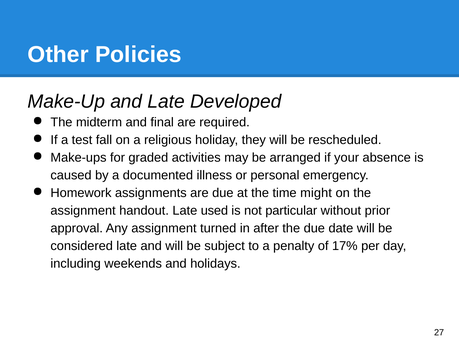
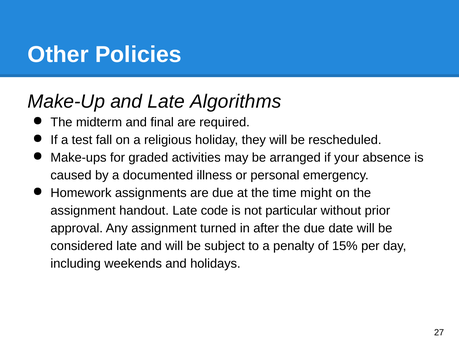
Developed: Developed -> Algorithms
used: used -> code
17%: 17% -> 15%
